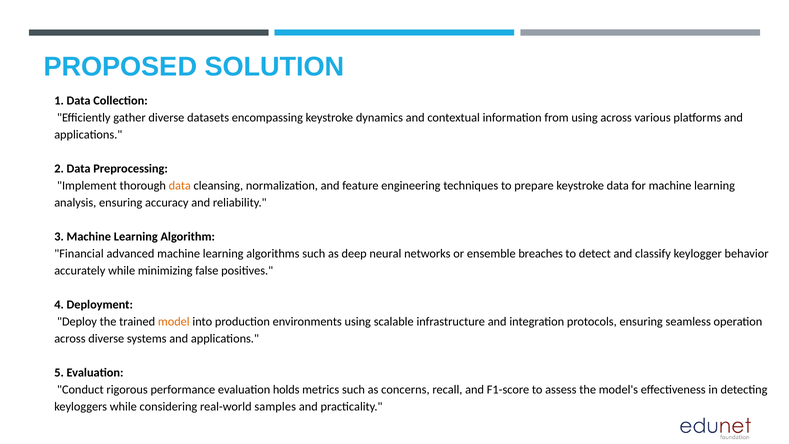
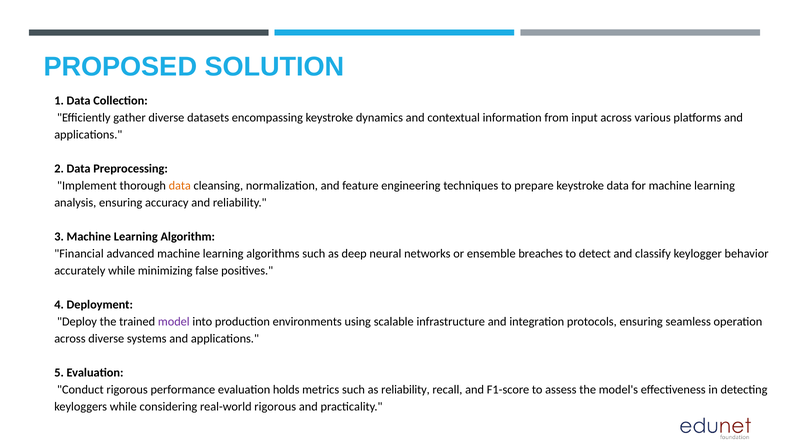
from using: using -> input
model colour: orange -> purple
as concerns: concerns -> reliability
real-world samples: samples -> rigorous
